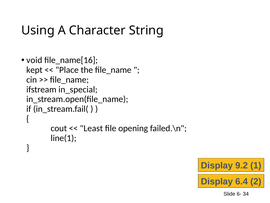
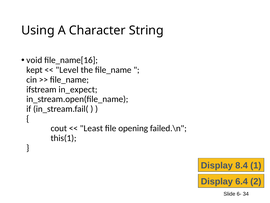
Place: Place -> Level
in_special: in_special -> in_expect
line(1: line(1 -> this(1
9.2: 9.2 -> 8.4
